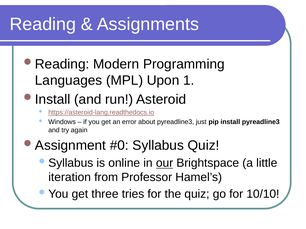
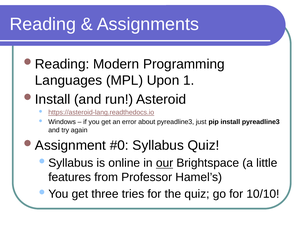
iteration: iteration -> features
